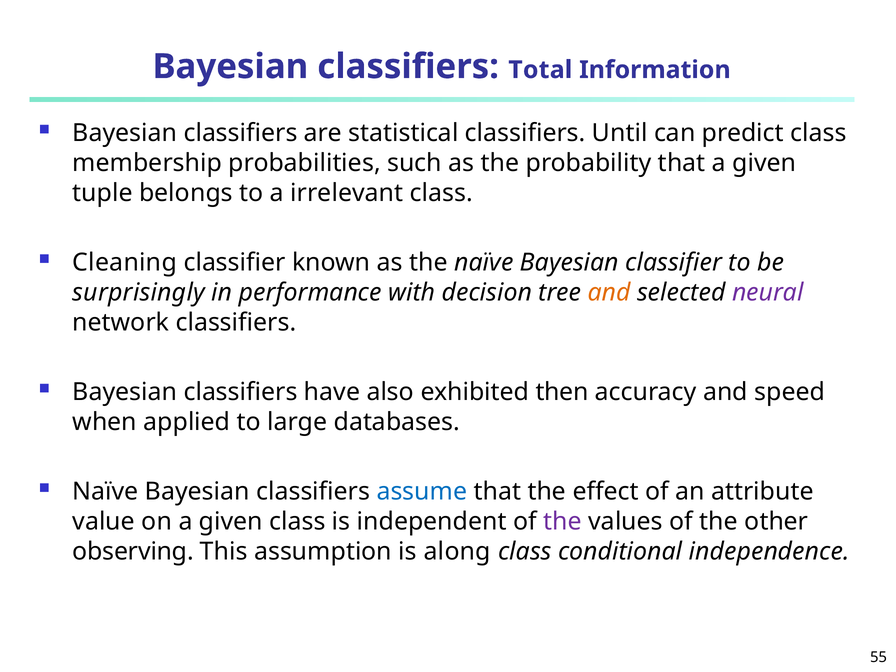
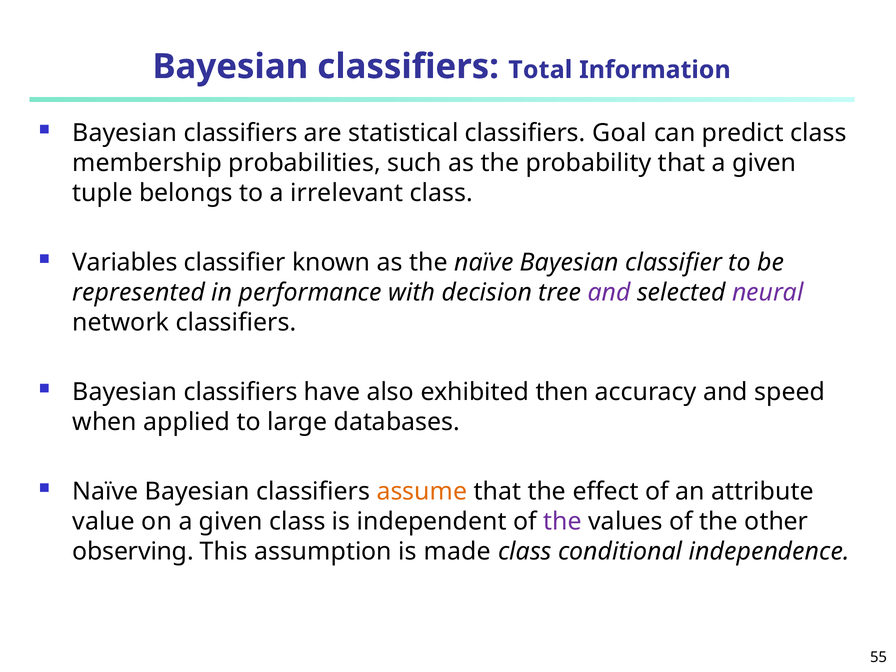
Until: Until -> Goal
Cleaning: Cleaning -> Variables
surprisingly: surprisingly -> represented
and at (609, 293) colour: orange -> purple
assume colour: blue -> orange
along: along -> made
